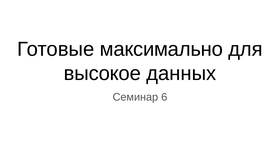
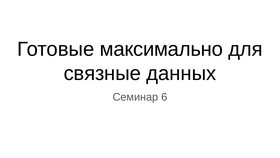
высокое: высокое -> связные
